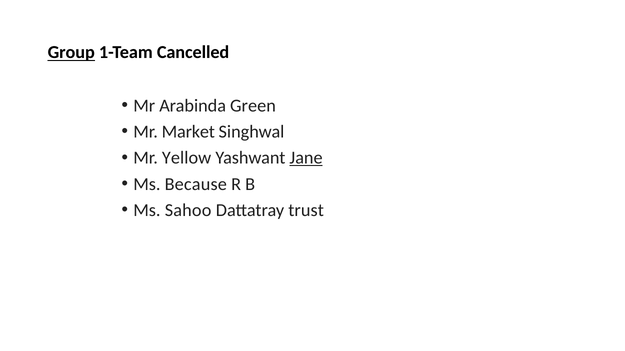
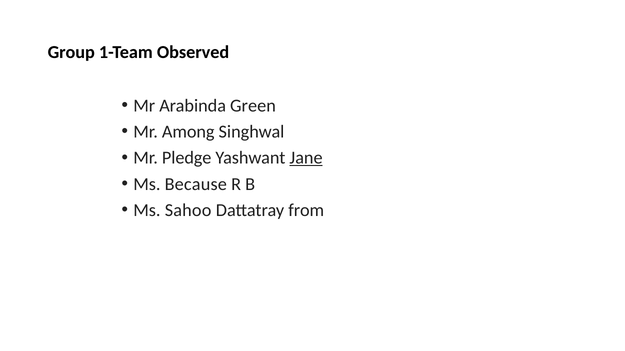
Group underline: present -> none
Cancelled: Cancelled -> Observed
Market: Market -> Among
Yellow: Yellow -> Pledge
trust: trust -> from
